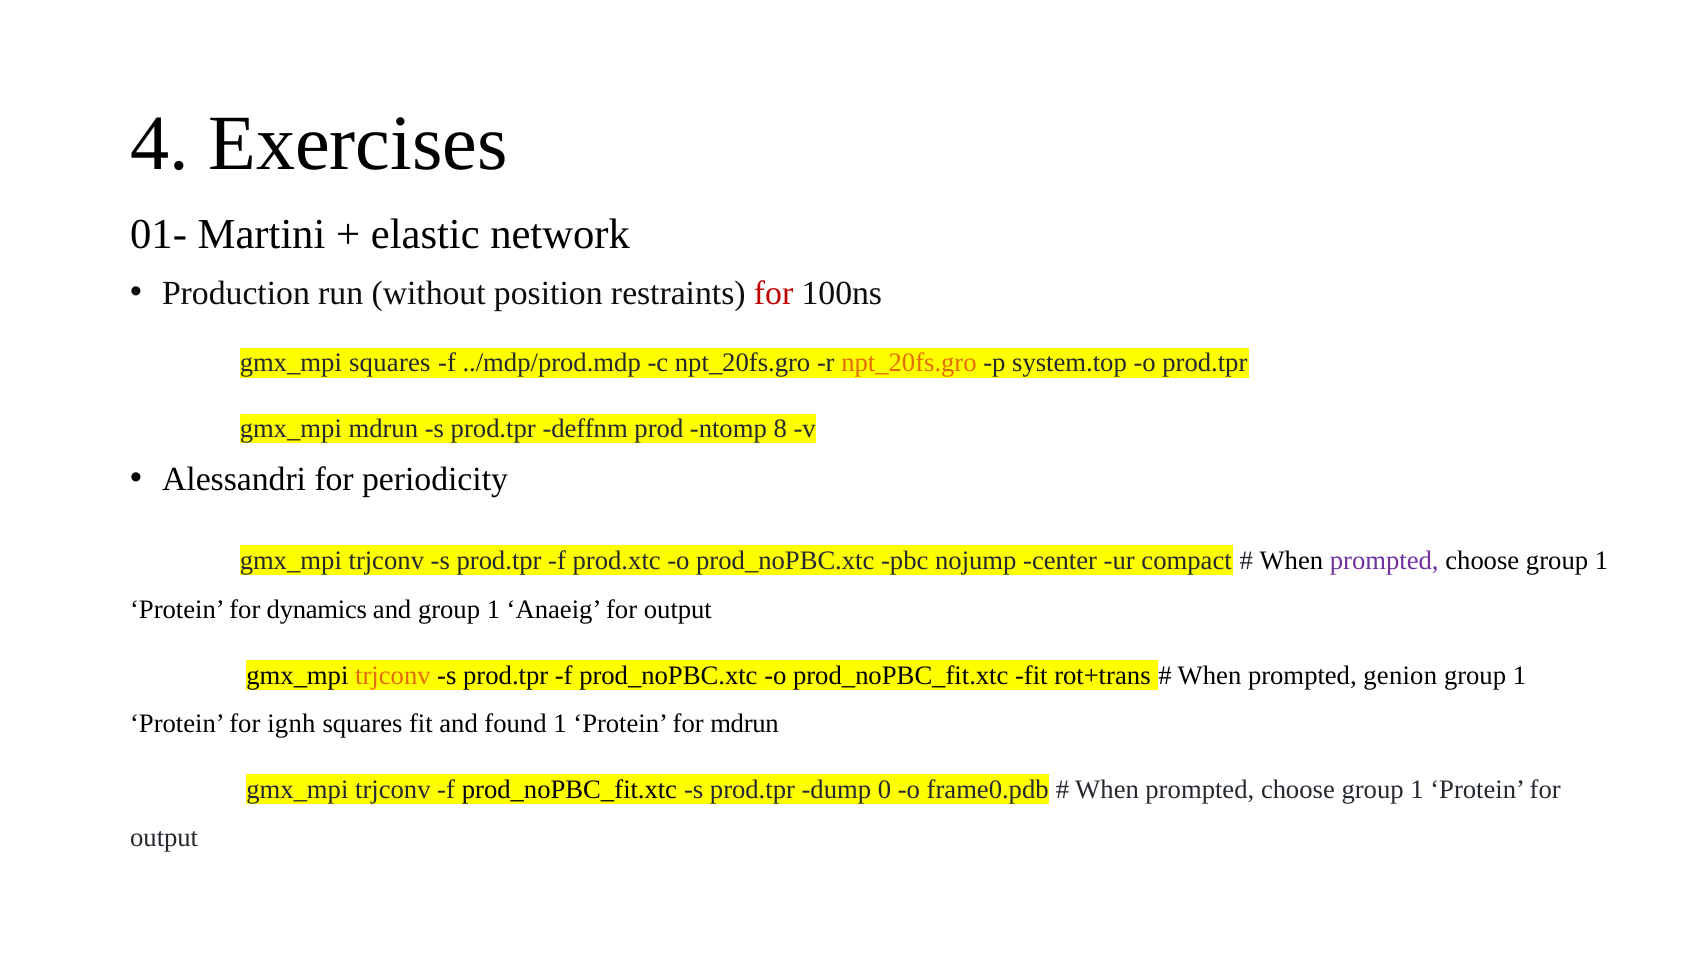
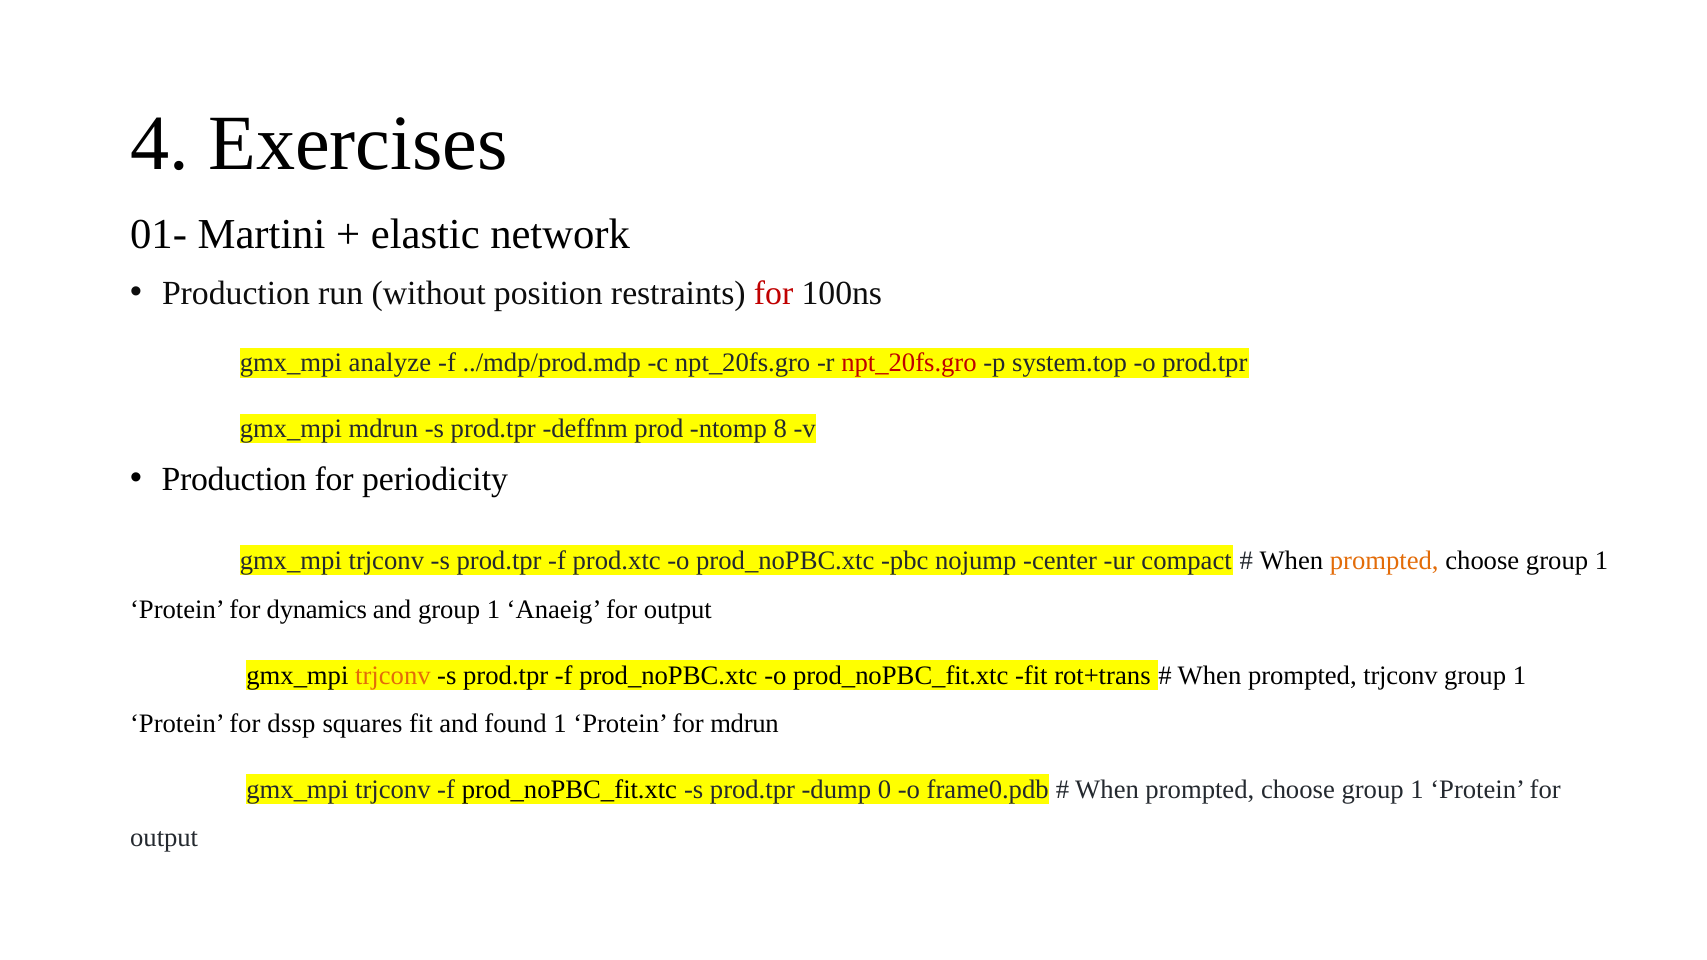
gmx_mpi squares: squares -> analyze
npt_20fs.gro at (909, 363) colour: orange -> red
Alessandri at (234, 479): Alessandri -> Production
prompted at (1384, 560) colour: purple -> orange
prompted genion: genion -> trjconv
ignh: ignh -> dssp
